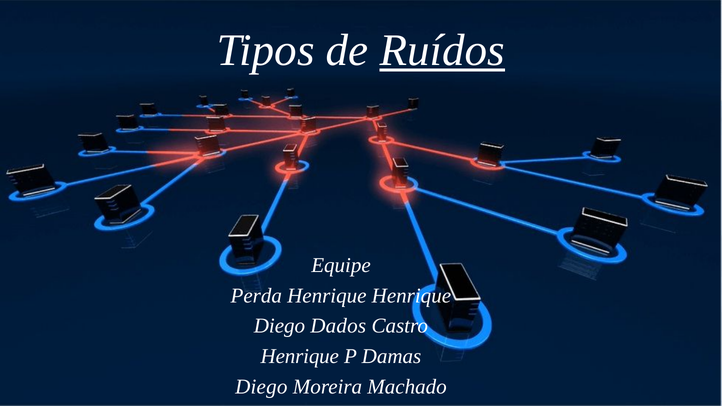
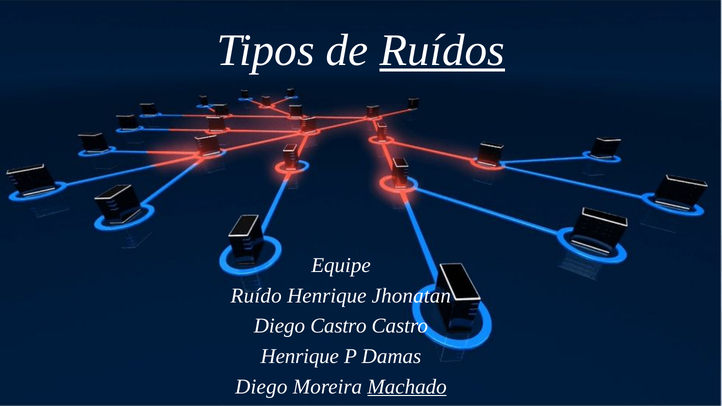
Perda: Perda -> Ruído
Henrique Henrique: Henrique -> Jhonatan
Diego Dados: Dados -> Castro
Machado underline: none -> present
